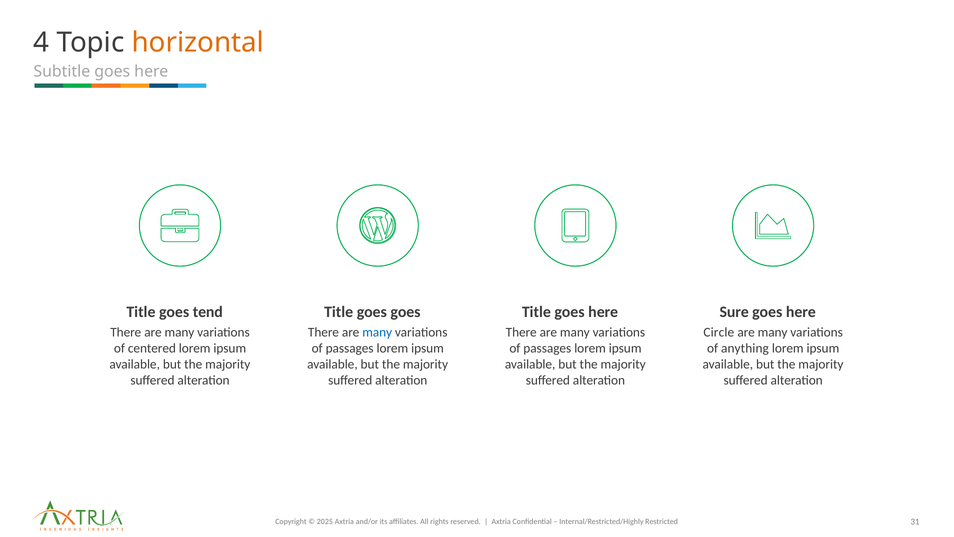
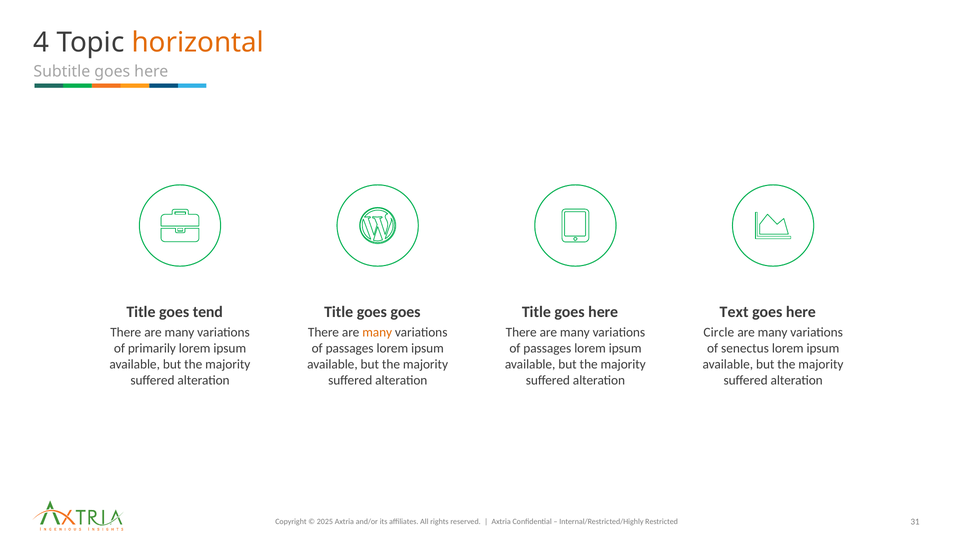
Sure: Sure -> Text
many at (377, 332) colour: blue -> orange
centered: centered -> primarily
anything: anything -> senectus
